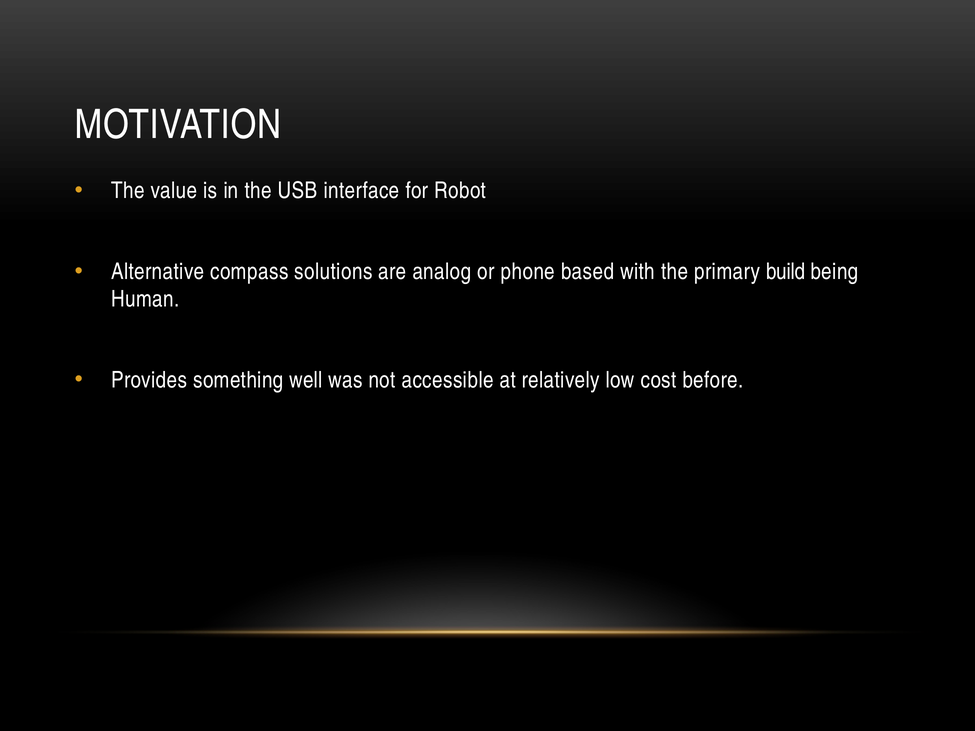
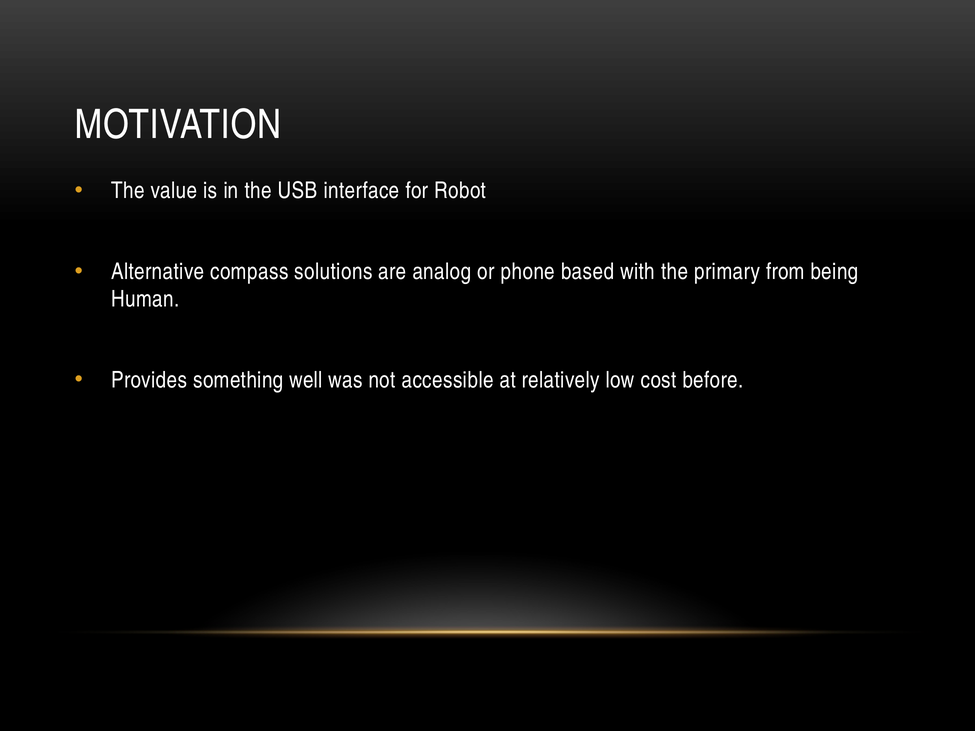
build: build -> from
